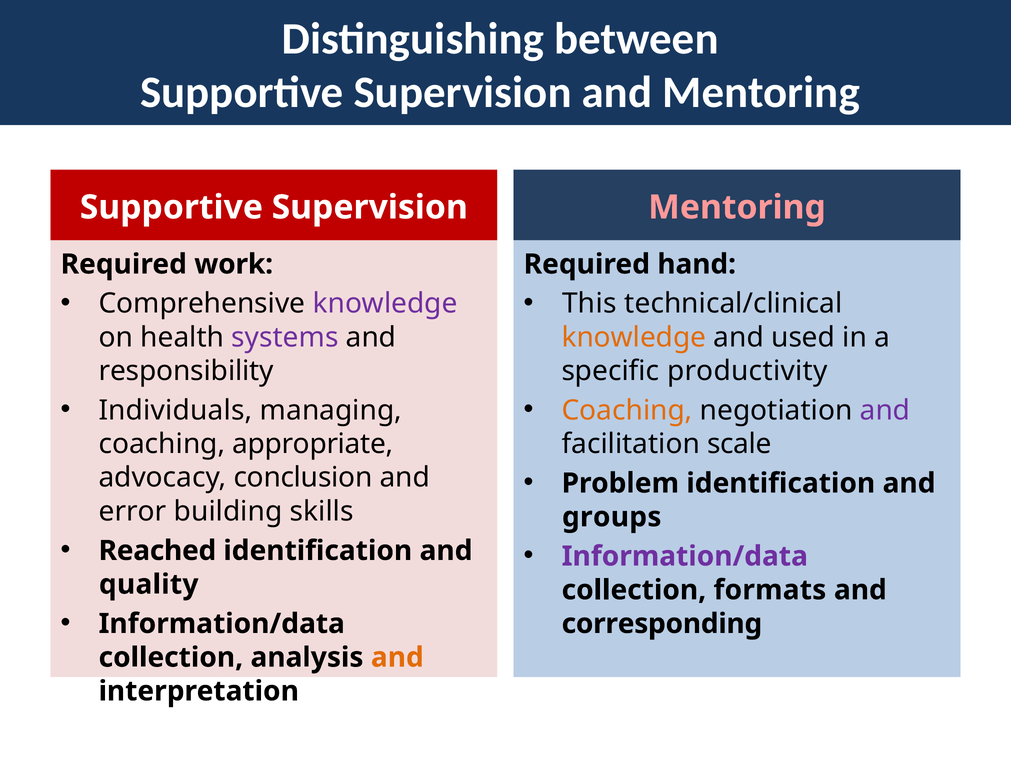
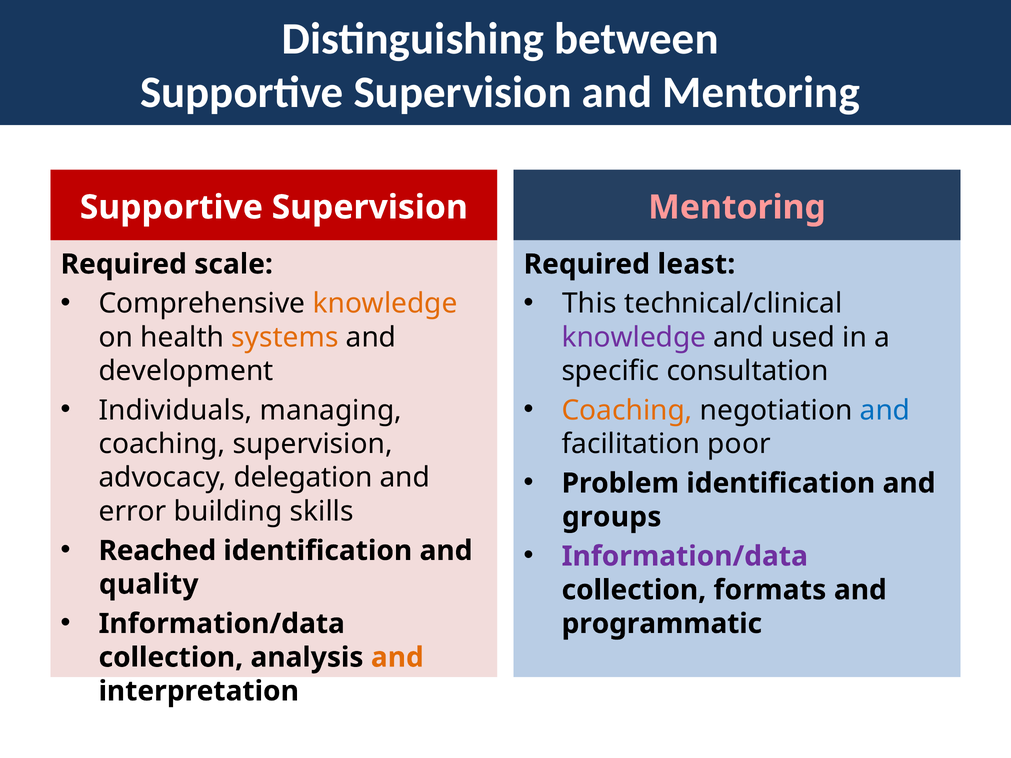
work: work -> scale
hand: hand -> least
knowledge at (385, 304) colour: purple -> orange
systems colour: purple -> orange
knowledge at (634, 337) colour: orange -> purple
responsibility: responsibility -> development
productivity: productivity -> consultation
and at (885, 410) colour: purple -> blue
coaching appropriate: appropriate -> supervision
scale: scale -> poor
conclusion: conclusion -> delegation
corresponding: corresponding -> programmatic
